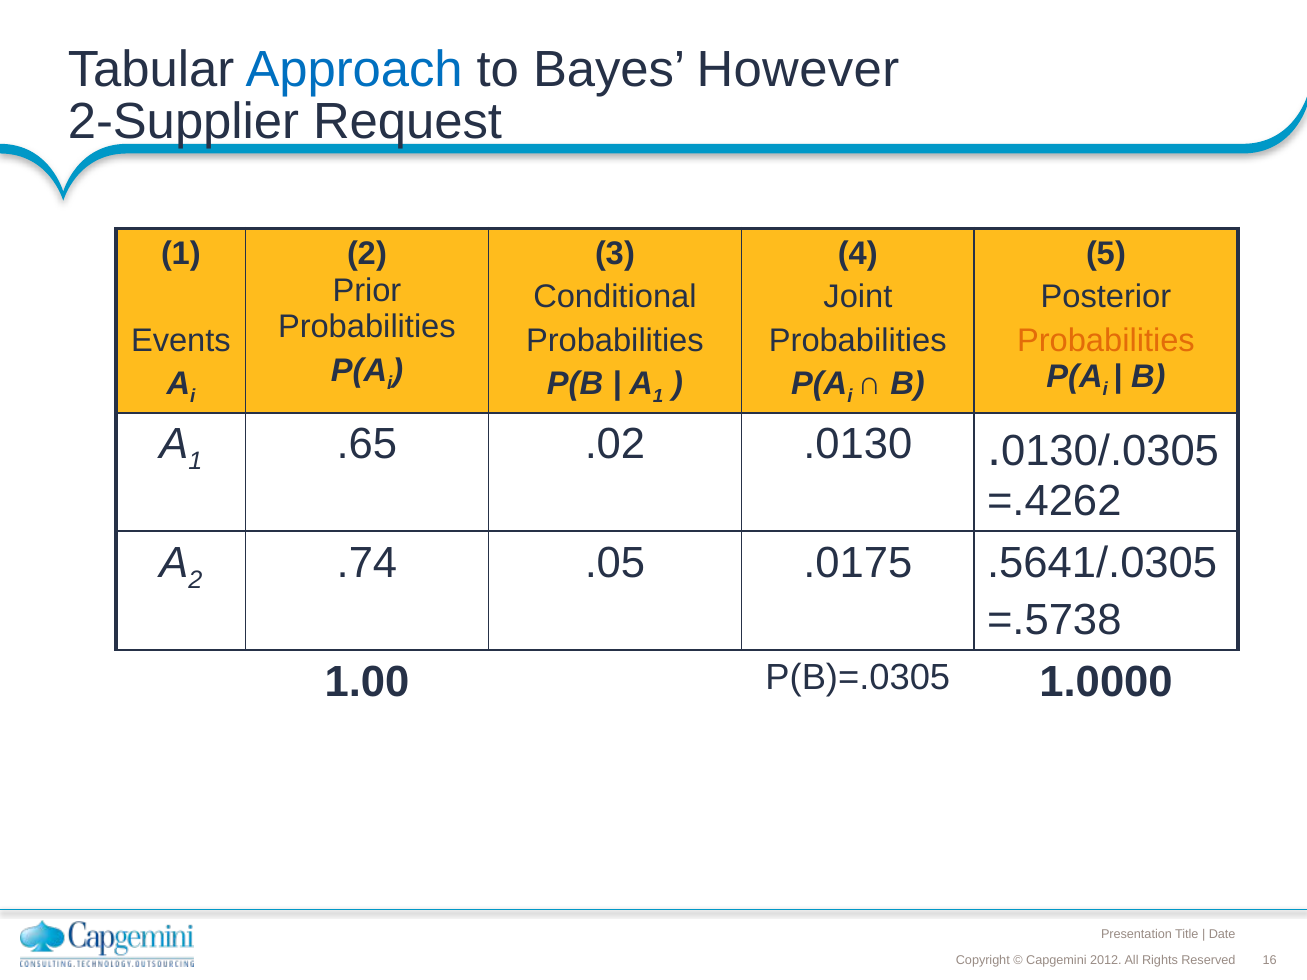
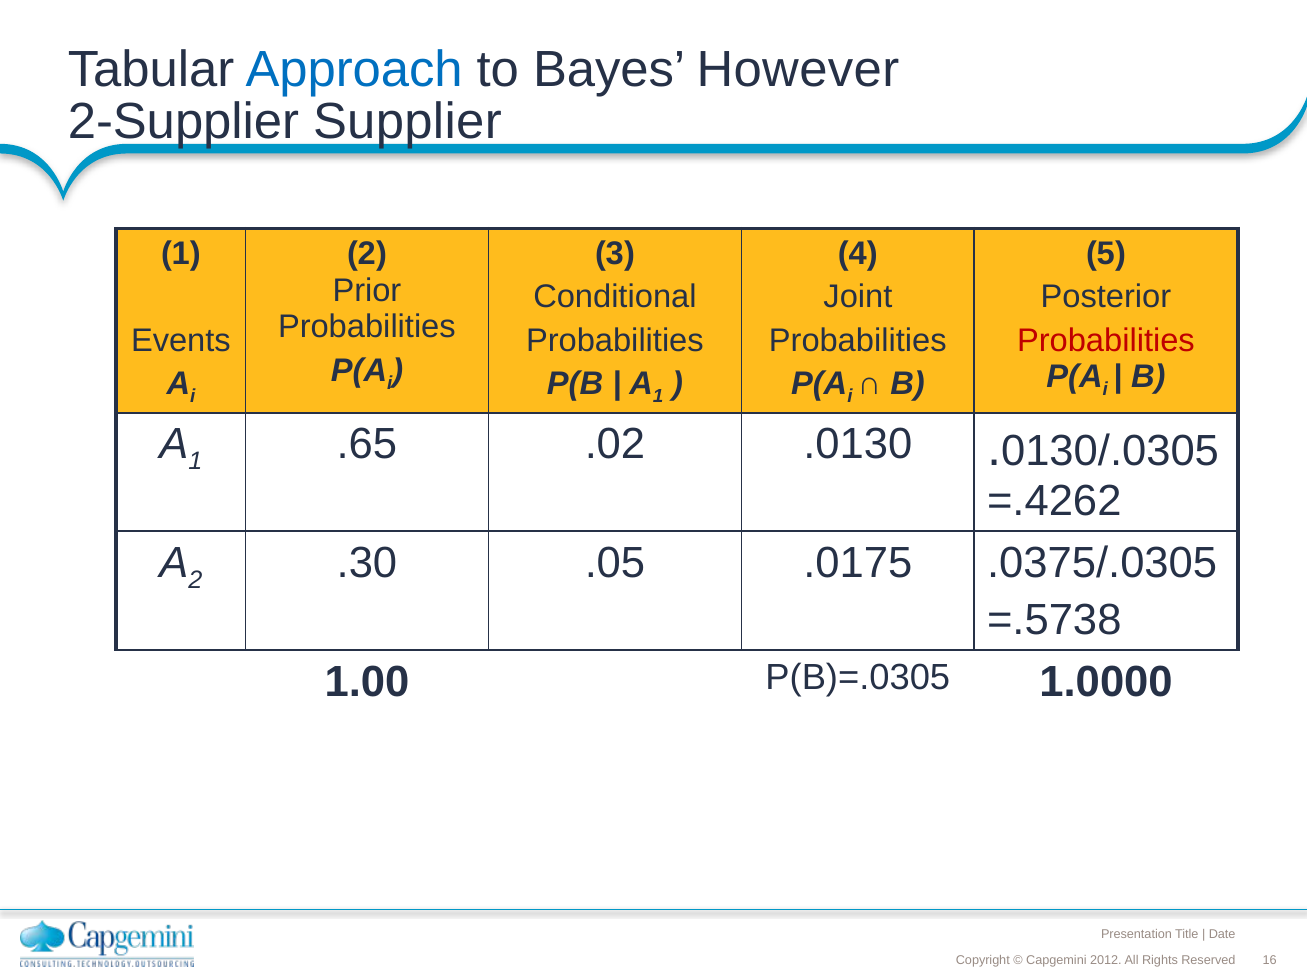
Request: Request -> Supplier
Probabilities at (1106, 340) colour: orange -> red
.74: .74 -> .30
.5641/.0305: .5641/.0305 -> .0375/.0305
